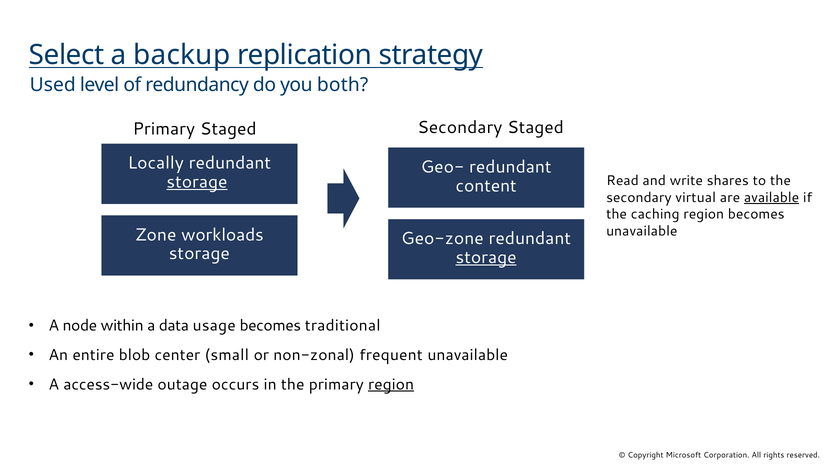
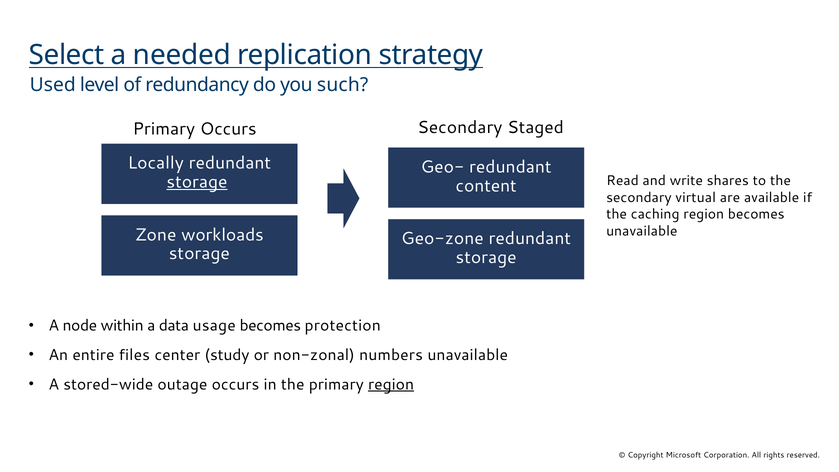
backup: backup -> needed
both: both -> such
Primary Staged: Staged -> Occurs
available underline: present -> none
storage at (486, 257) underline: present -> none
traditional: traditional -> protection
blob: blob -> files
small: small -> study
frequent: frequent -> numbers
access-wide: access-wide -> stored-wide
